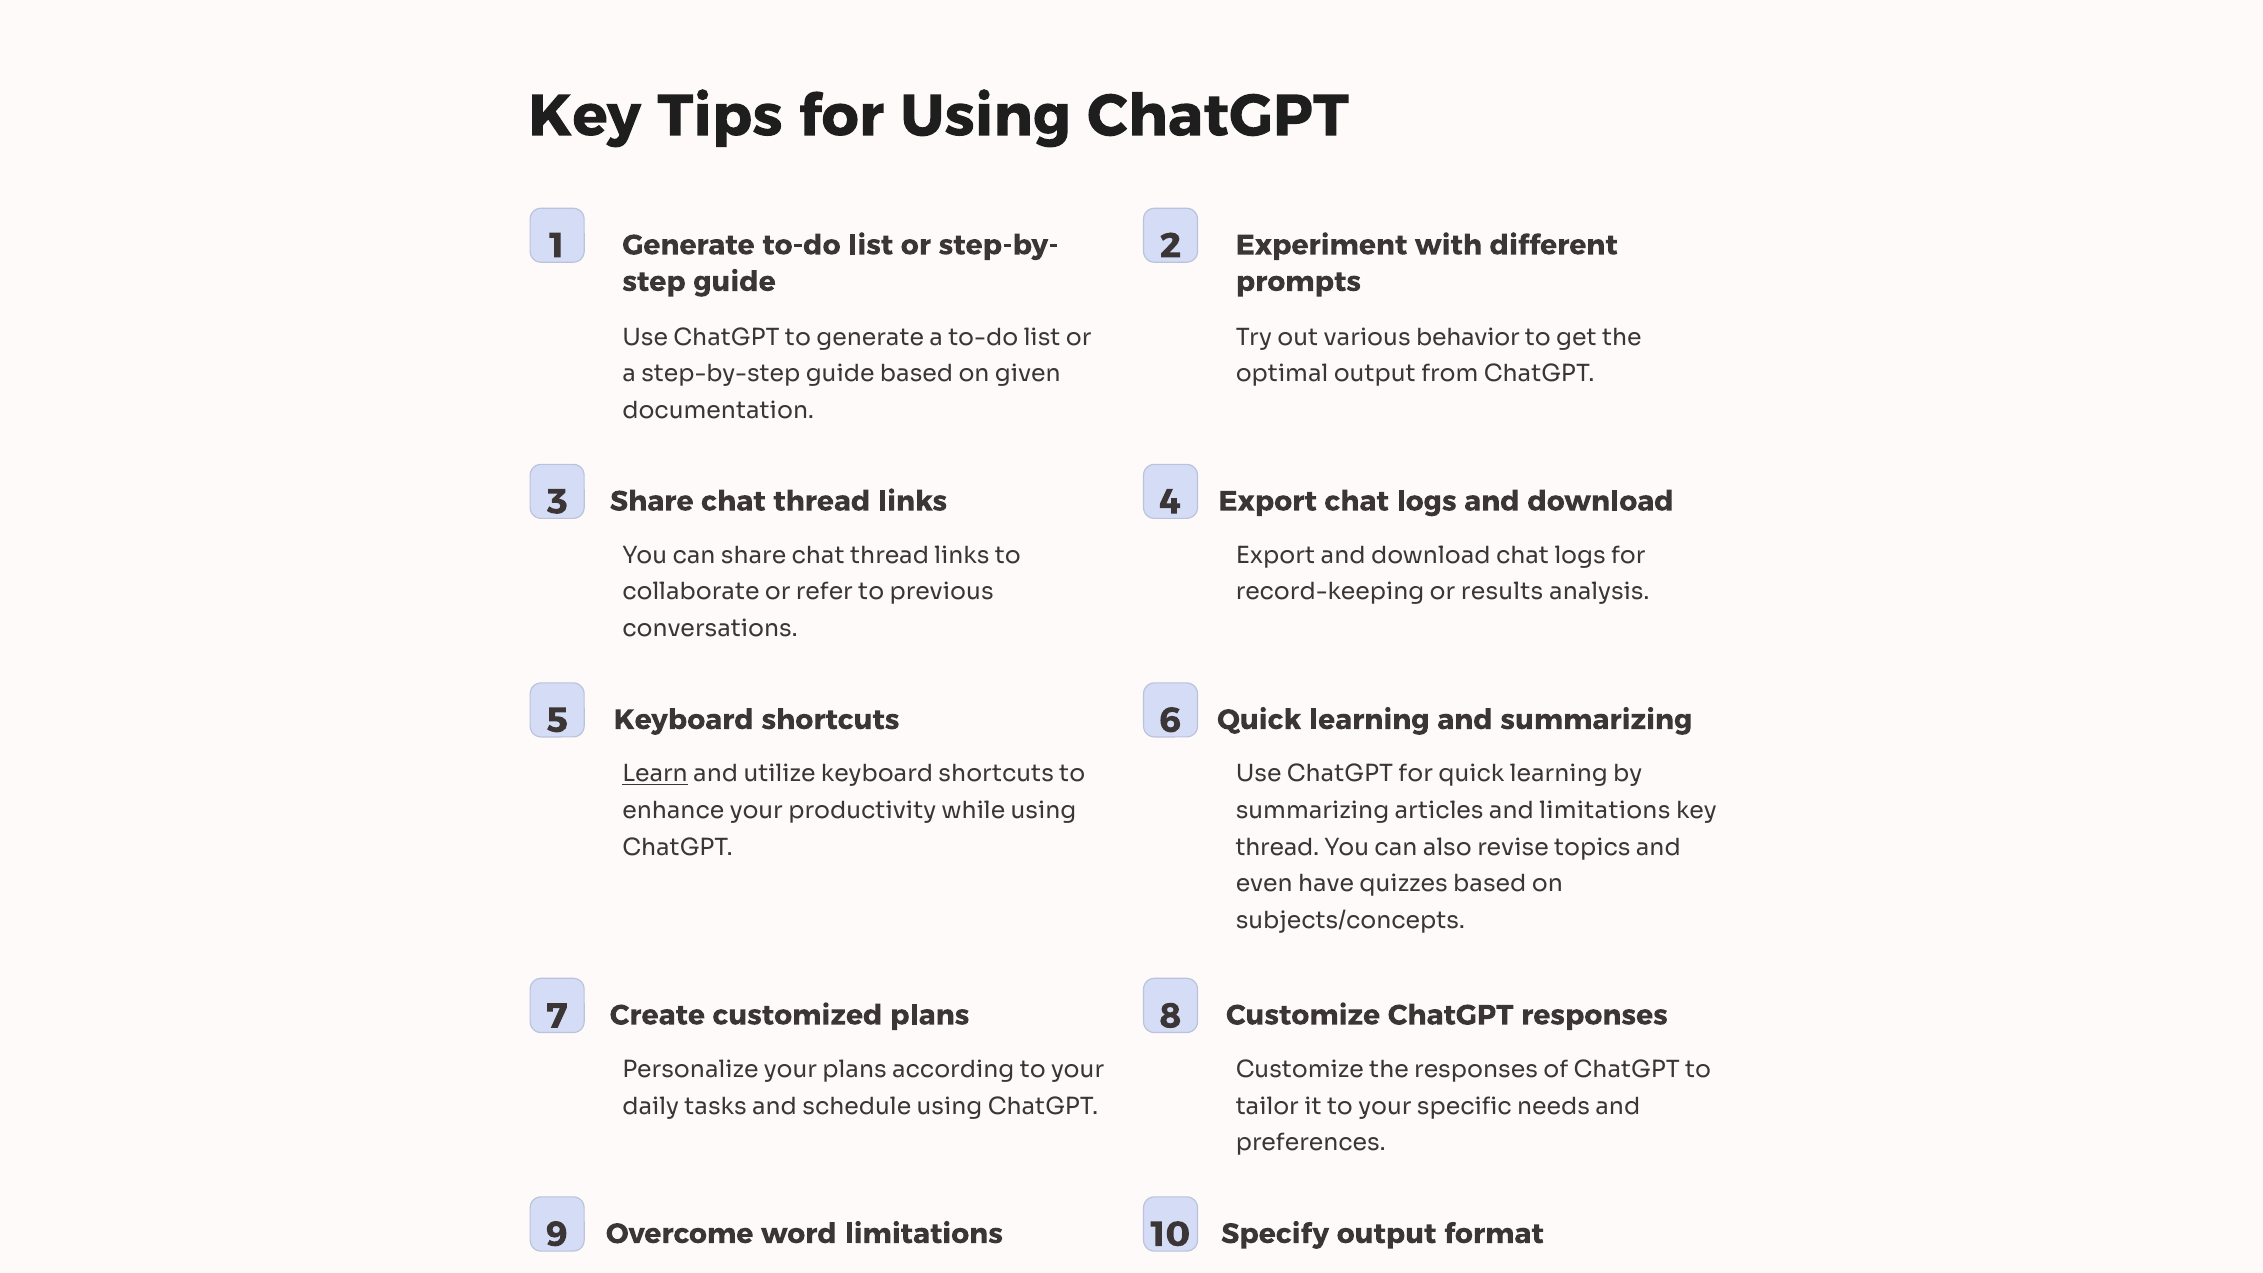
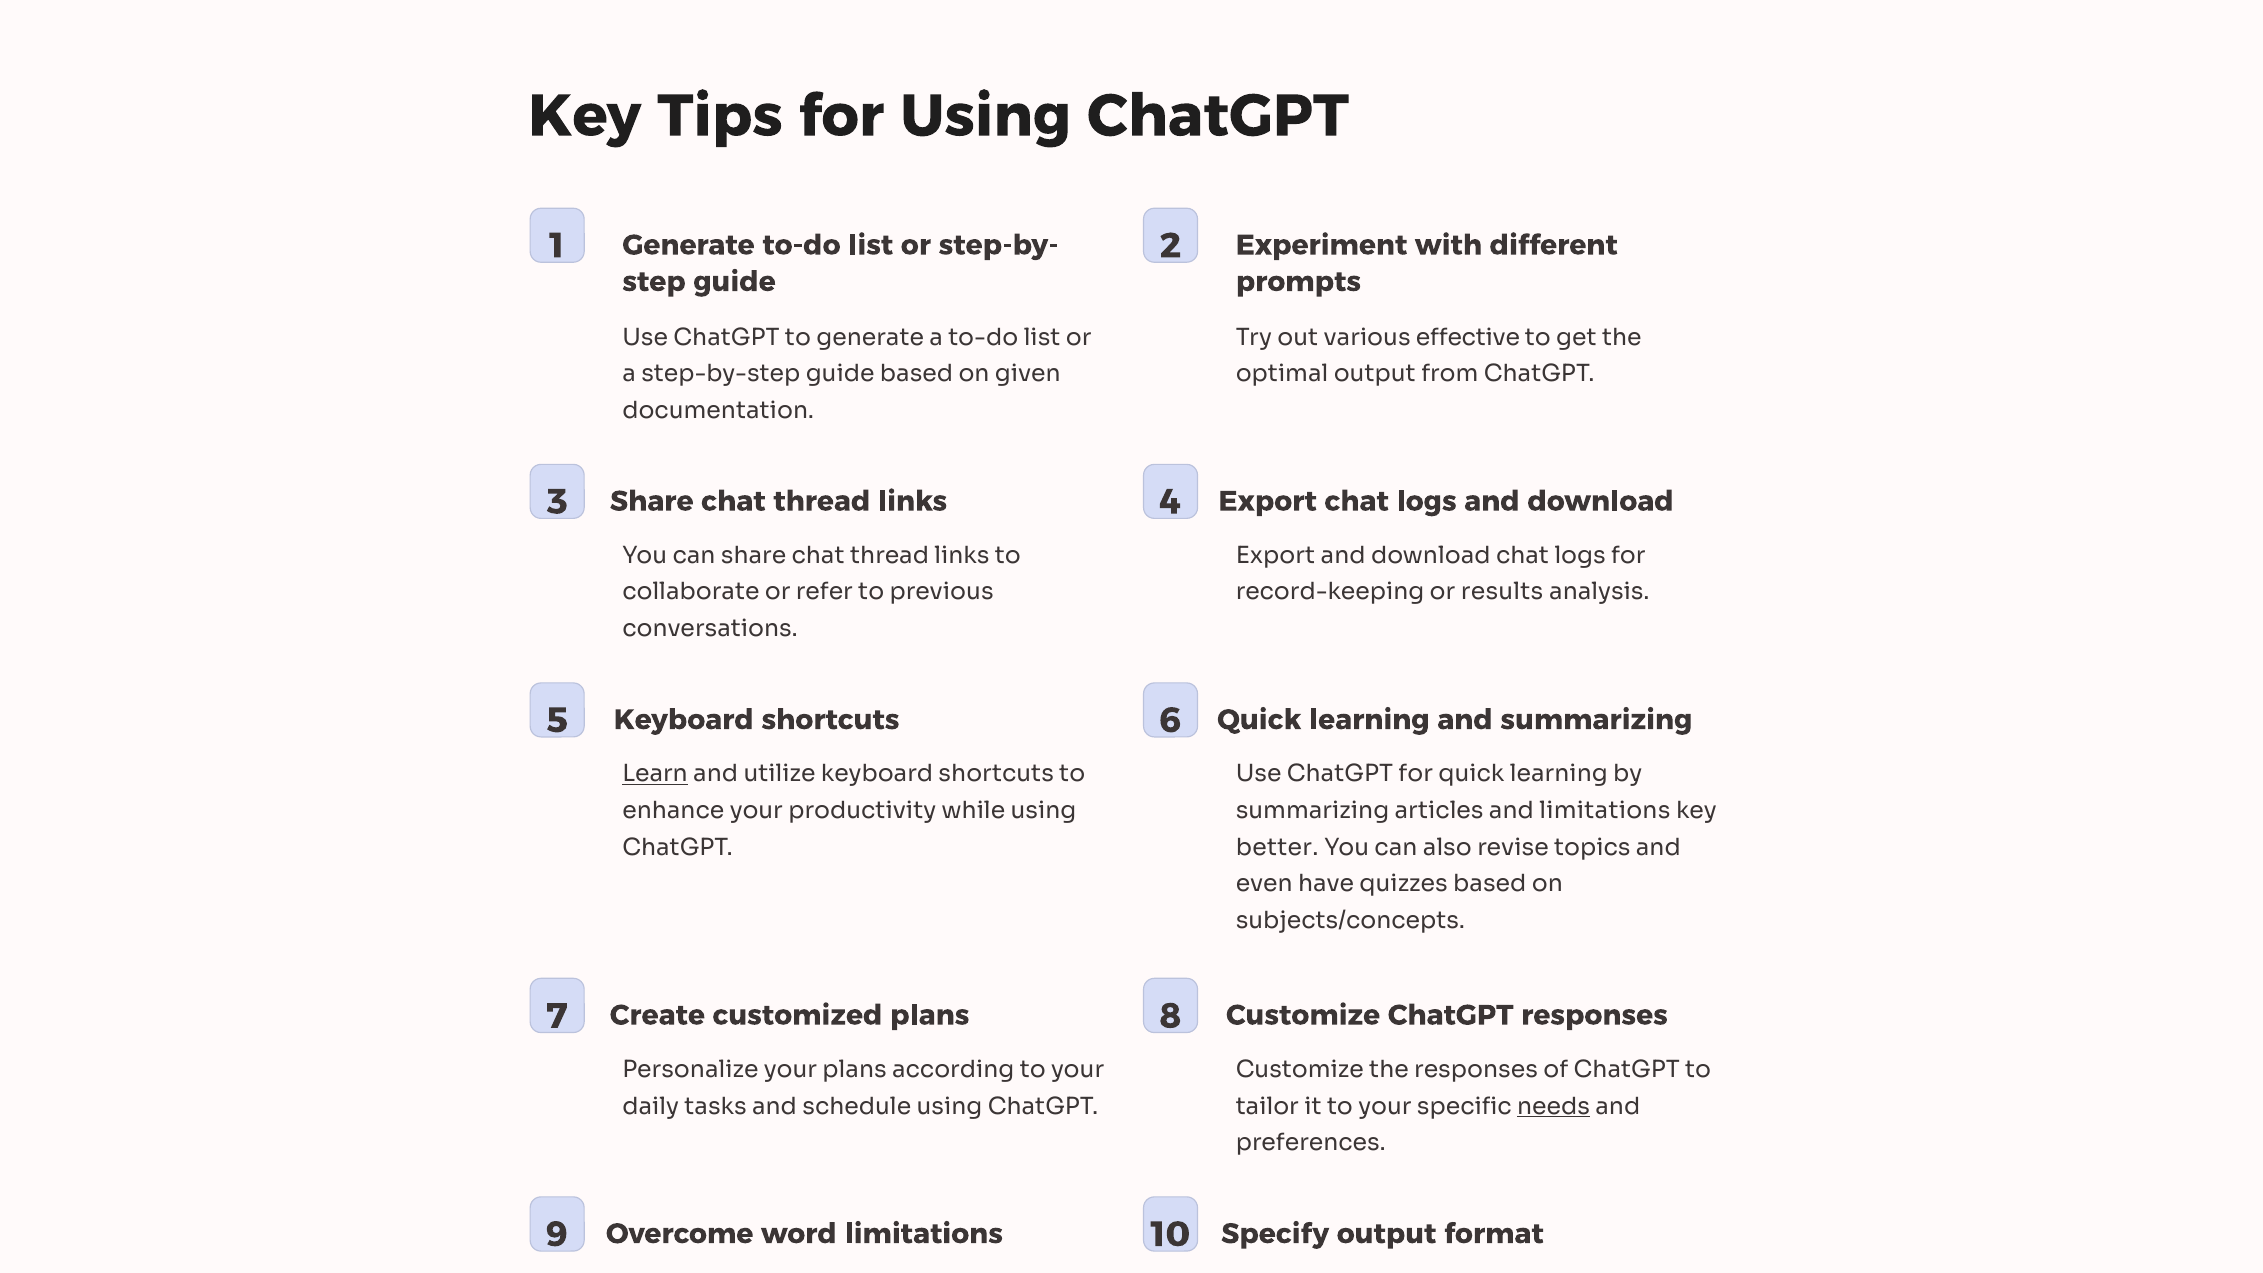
behavior: behavior -> effective
thread at (1277, 847): thread -> better
needs underline: none -> present
